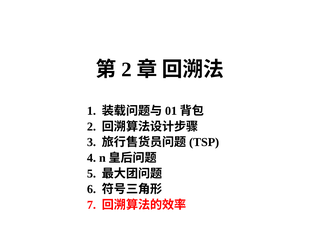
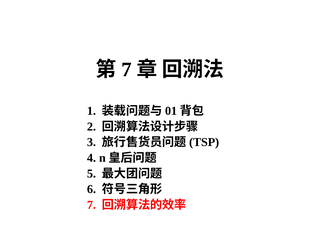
2 at (126, 70): 2 -> 7
